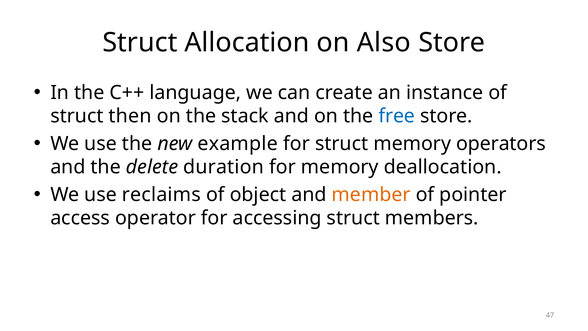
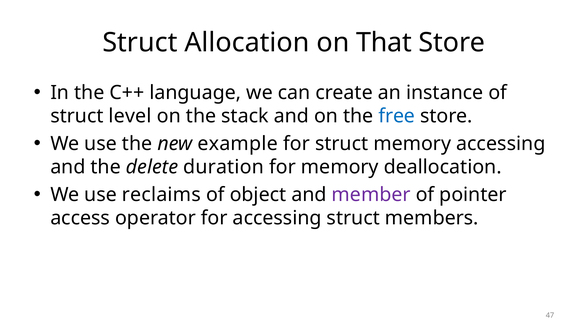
Also: Also -> That
then: then -> level
memory operators: operators -> accessing
member colour: orange -> purple
